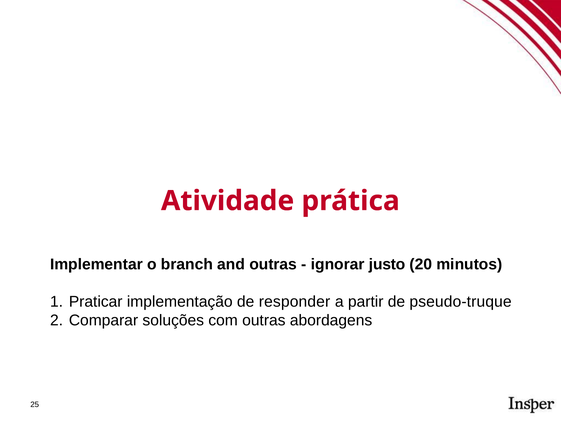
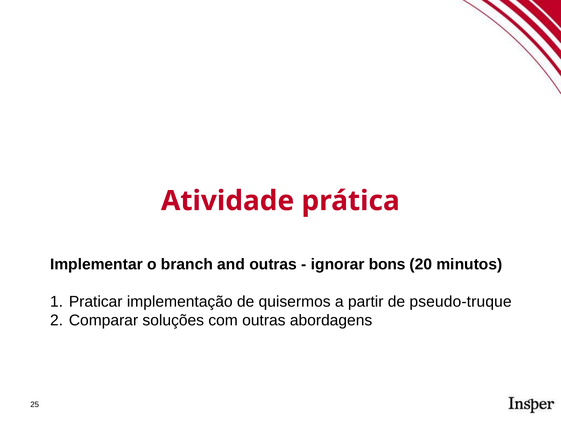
justo: justo -> bons
responder: responder -> quisermos
